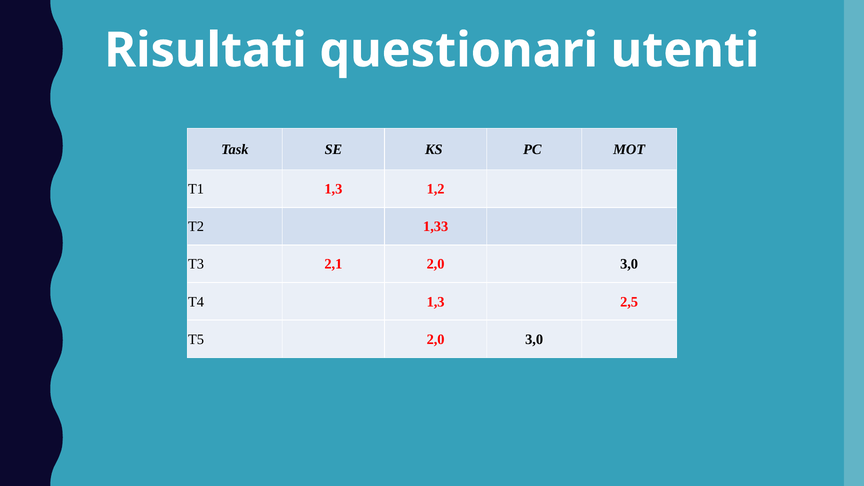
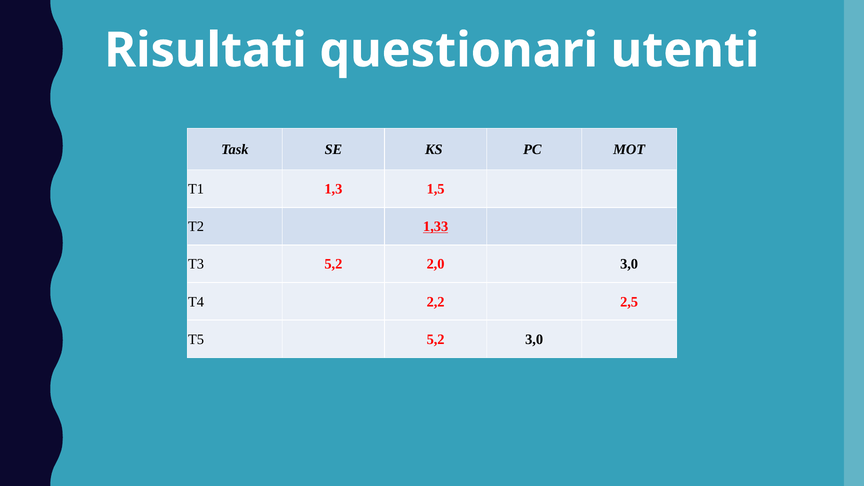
1,2: 1,2 -> 1,5
1,33 underline: none -> present
T3 2,1: 2,1 -> 5,2
T4 1,3: 1,3 -> 2,2
T5 2,0: 2,0 -> 5,2
